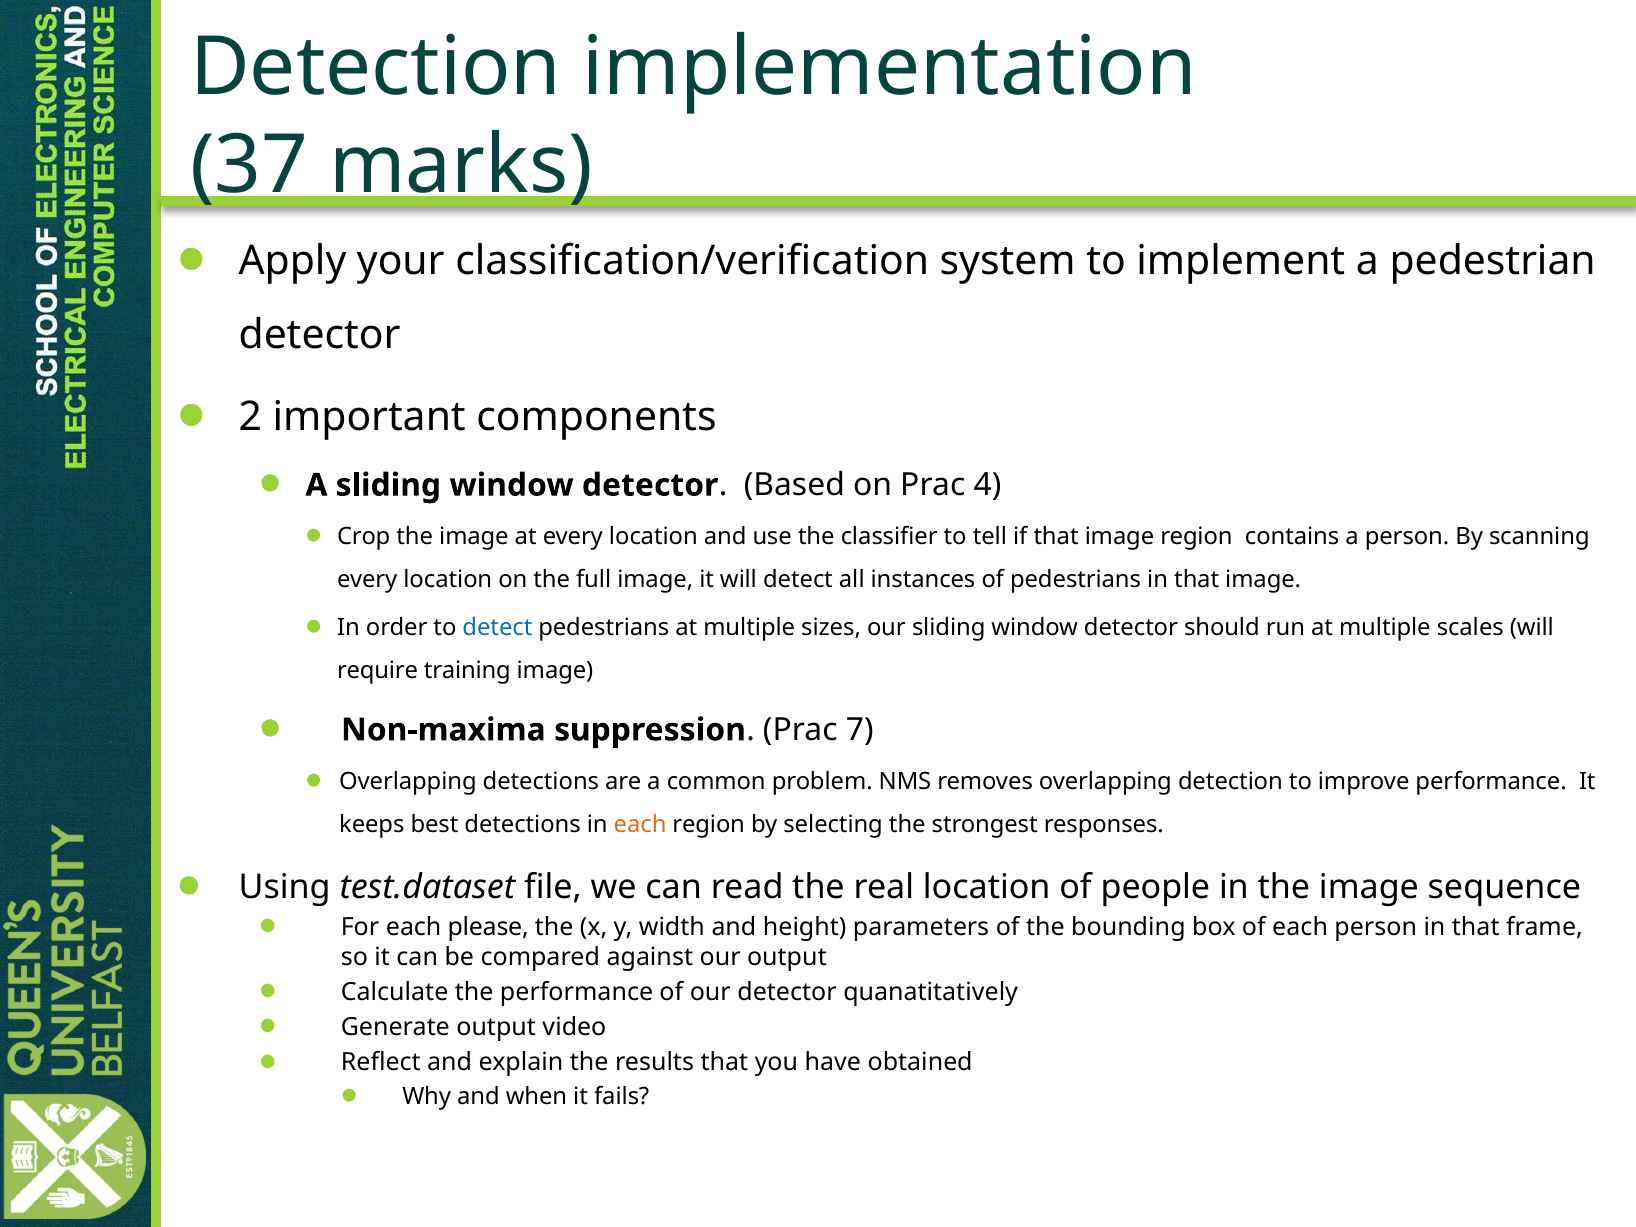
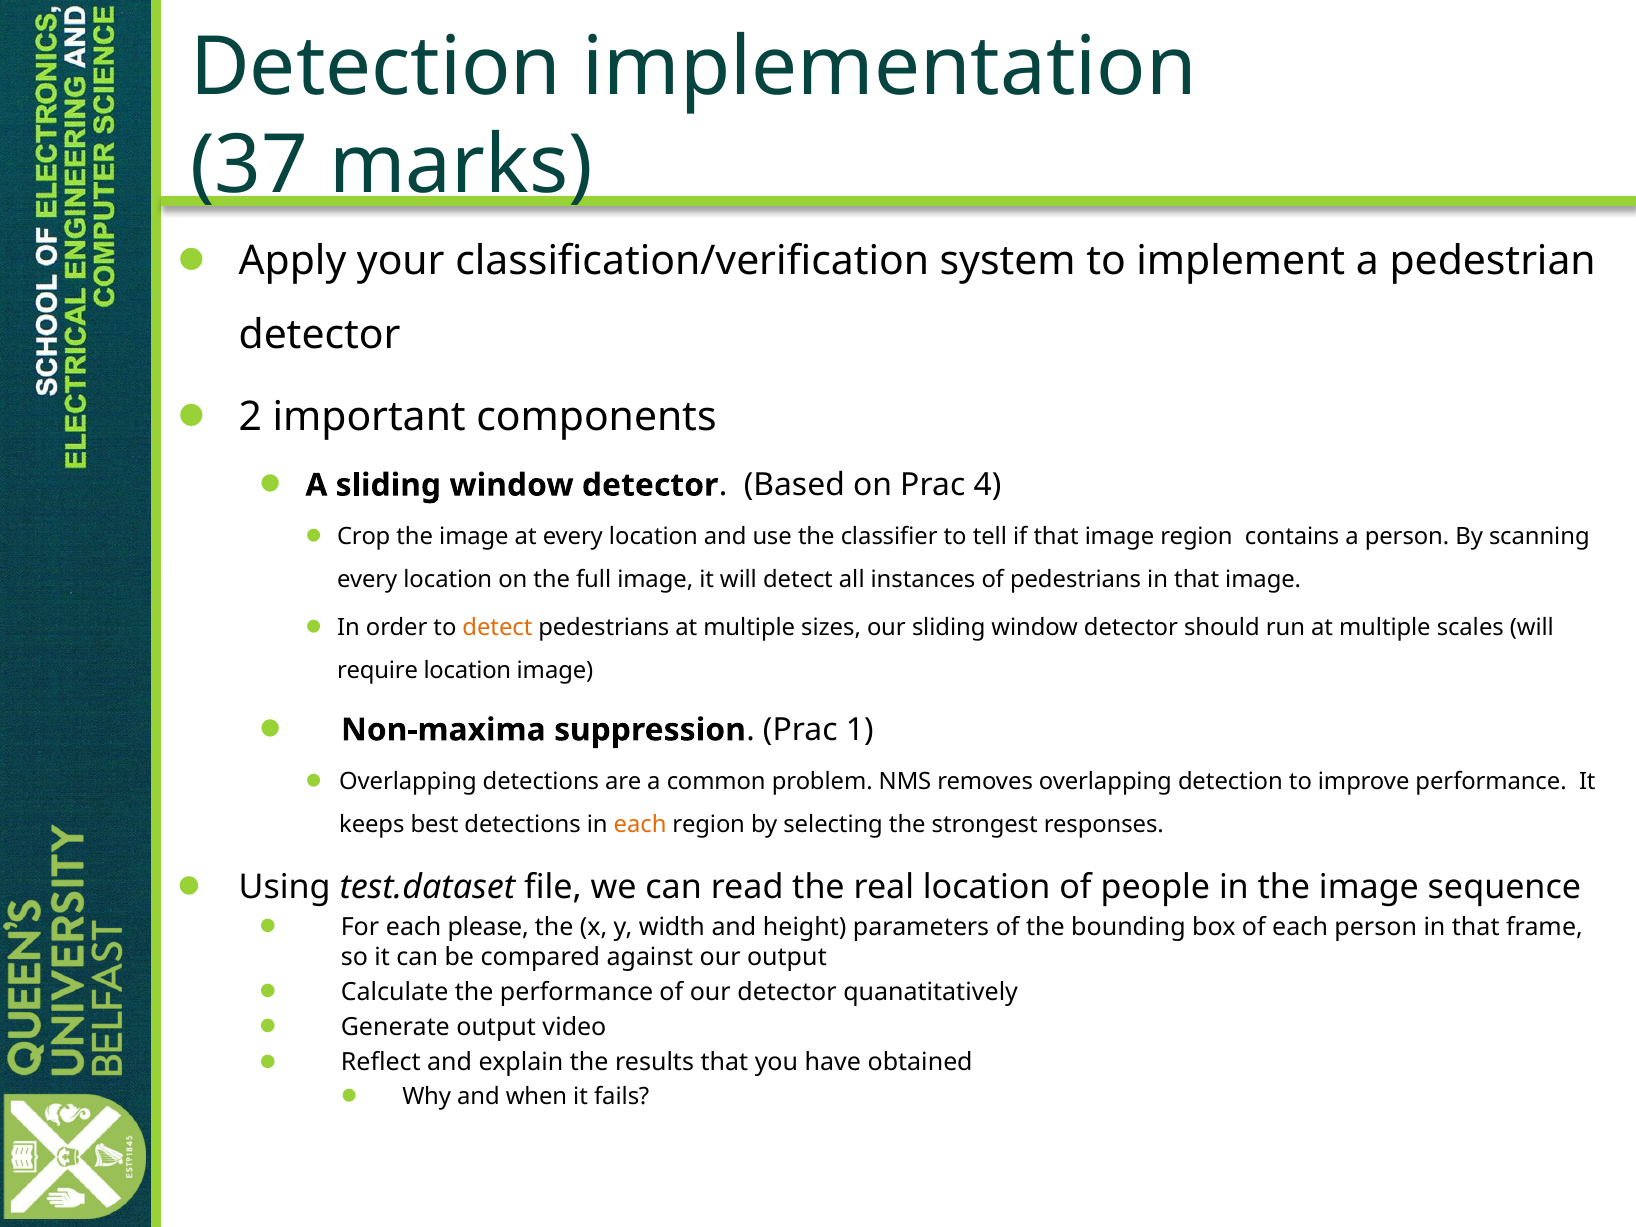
detect at (497, 628) colour: blue -> orange
require training: training -> location
7: 7 -> 1
